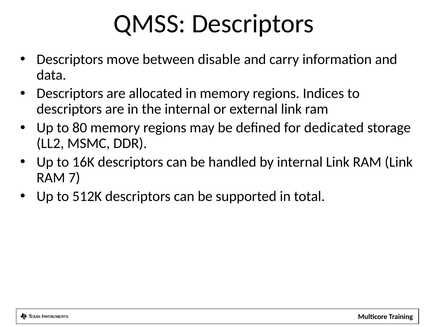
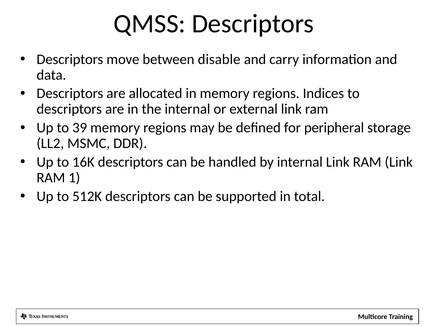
80: 80 -> 39
dedicated: dedicated -> peripheral
7: 7 -> 1
